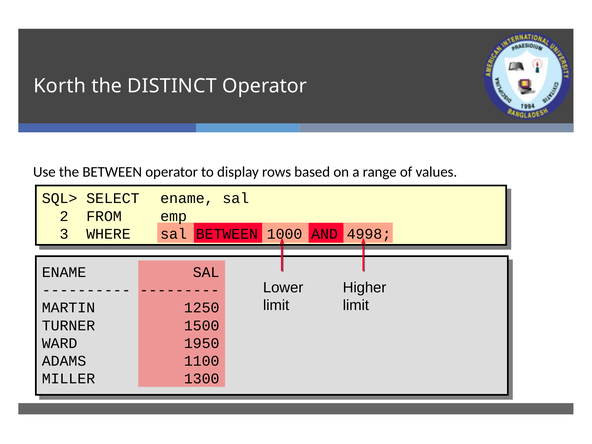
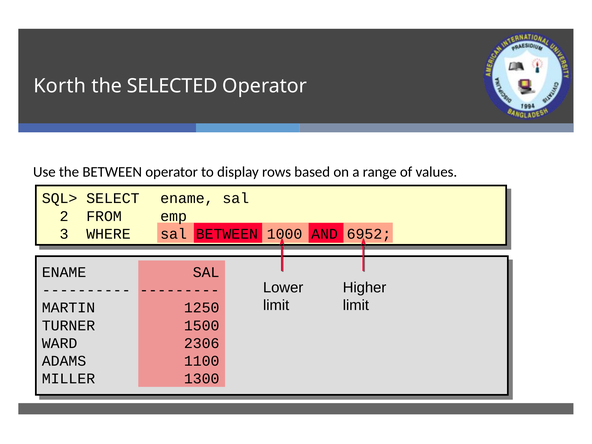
DISTINCT: DISTINCT -> SELECTED
4998: 4998 -> 6952
1950: 1950 -> 2306
